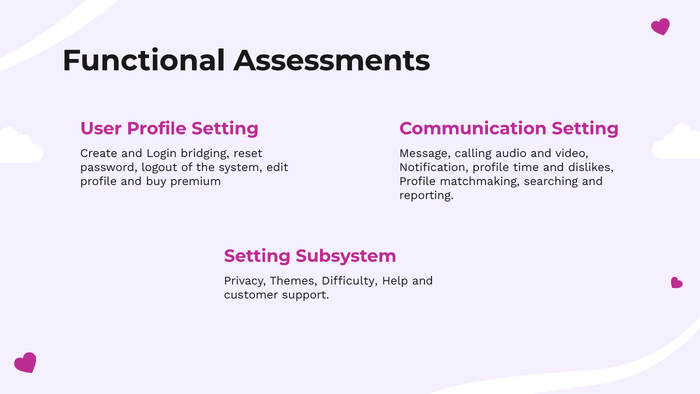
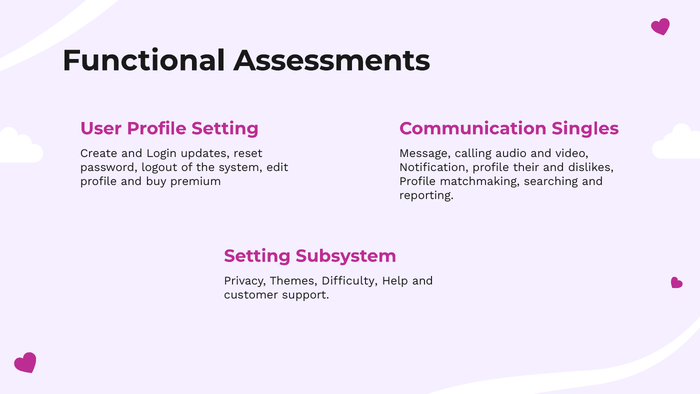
Communication Setting: Setting -> Singles
bridging: bridging -> updates
time: time -> their
